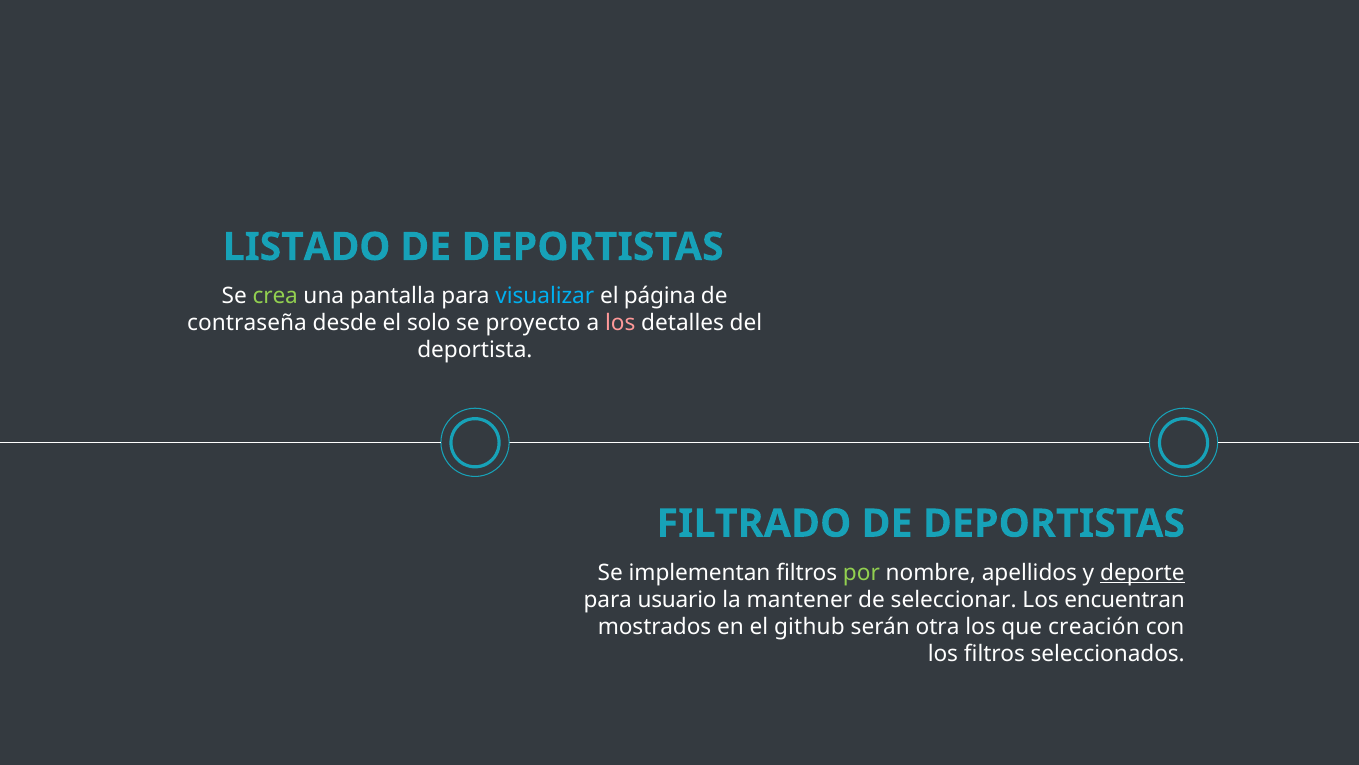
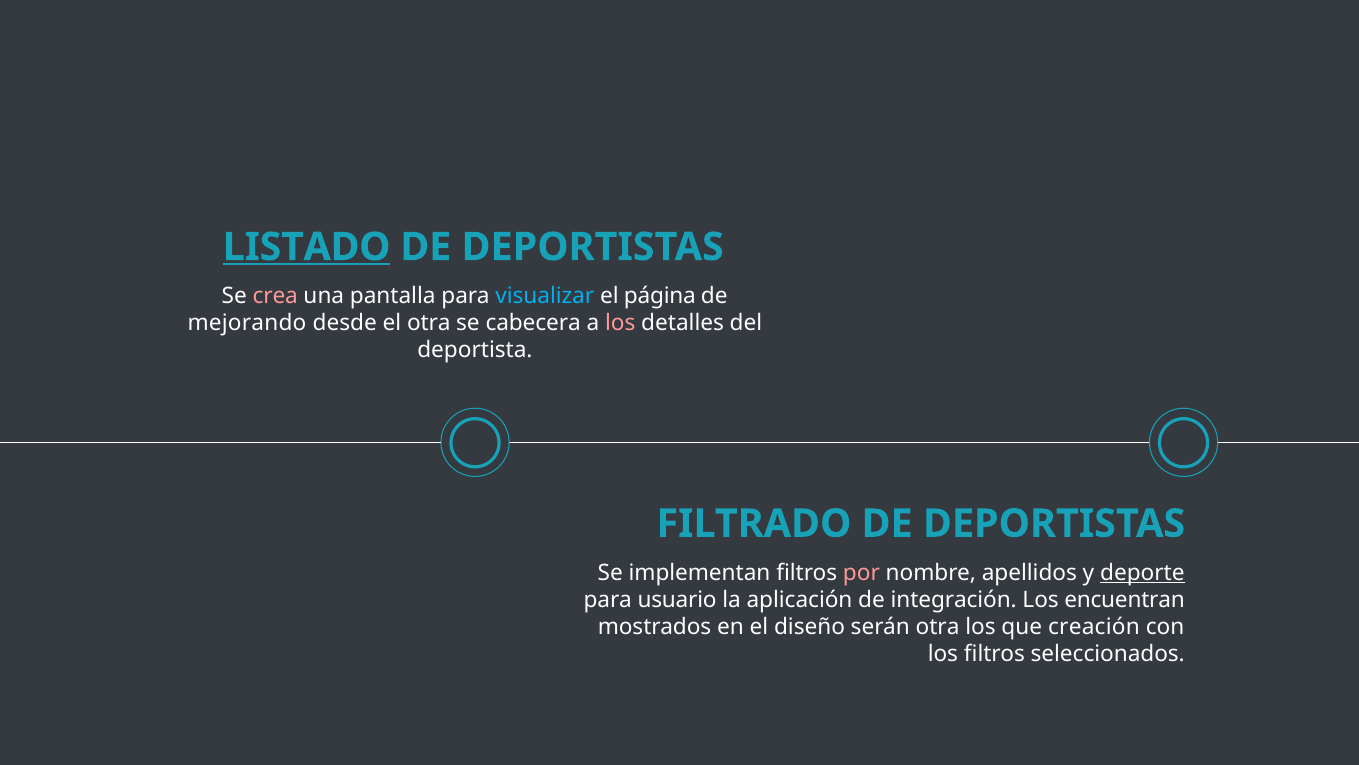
LISTADO underline: none -> present
crea colour: light green -> pink
contraseña: contraseña -> mejorando
el solo: solo -> otra
proyecto: proyecto -> cabecera
por colour: light green -> pink
mantener: mantener -> aplicación
seleccionar: seleccionar -> integración
github: github -> diseño
